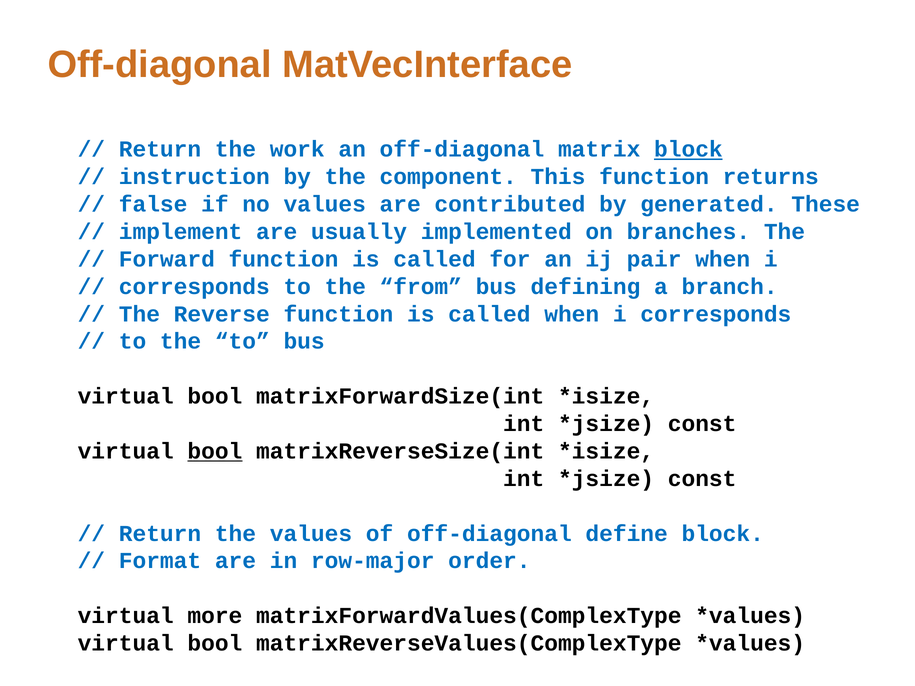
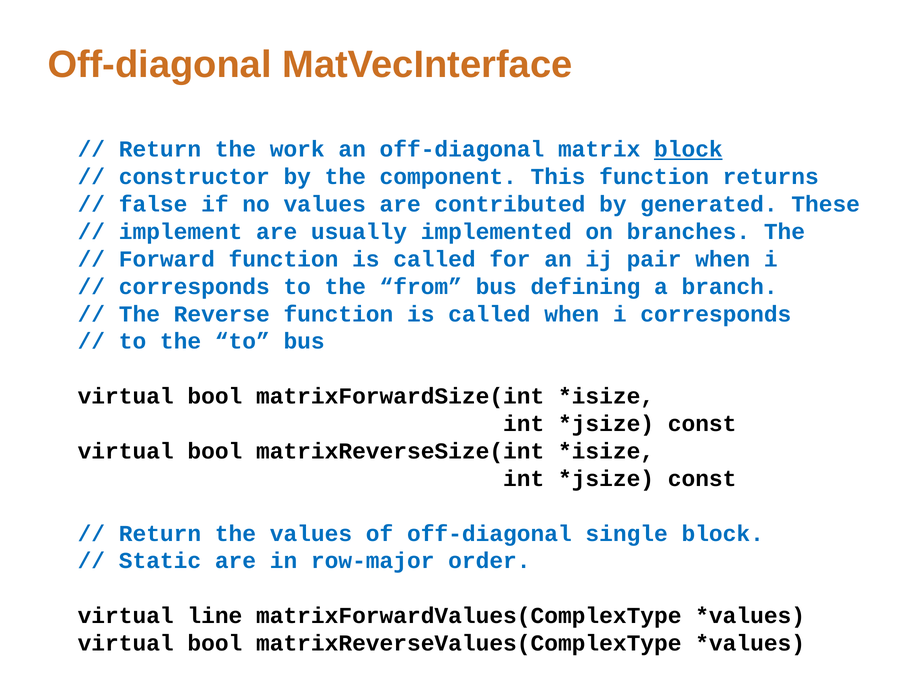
instruction: instruction -> constructor
bool at (215, 451) underline: present -> none
define: define -> single
Format: Format -> Static
more: more -> line
